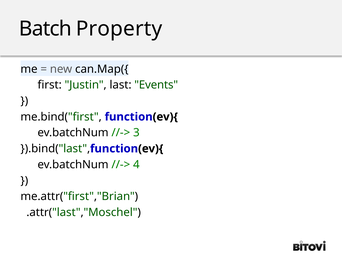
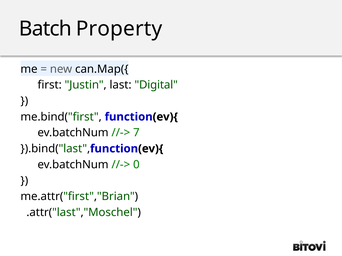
Events: Events -> Digital
3: 3 -> 7
4: 4 -> 0
